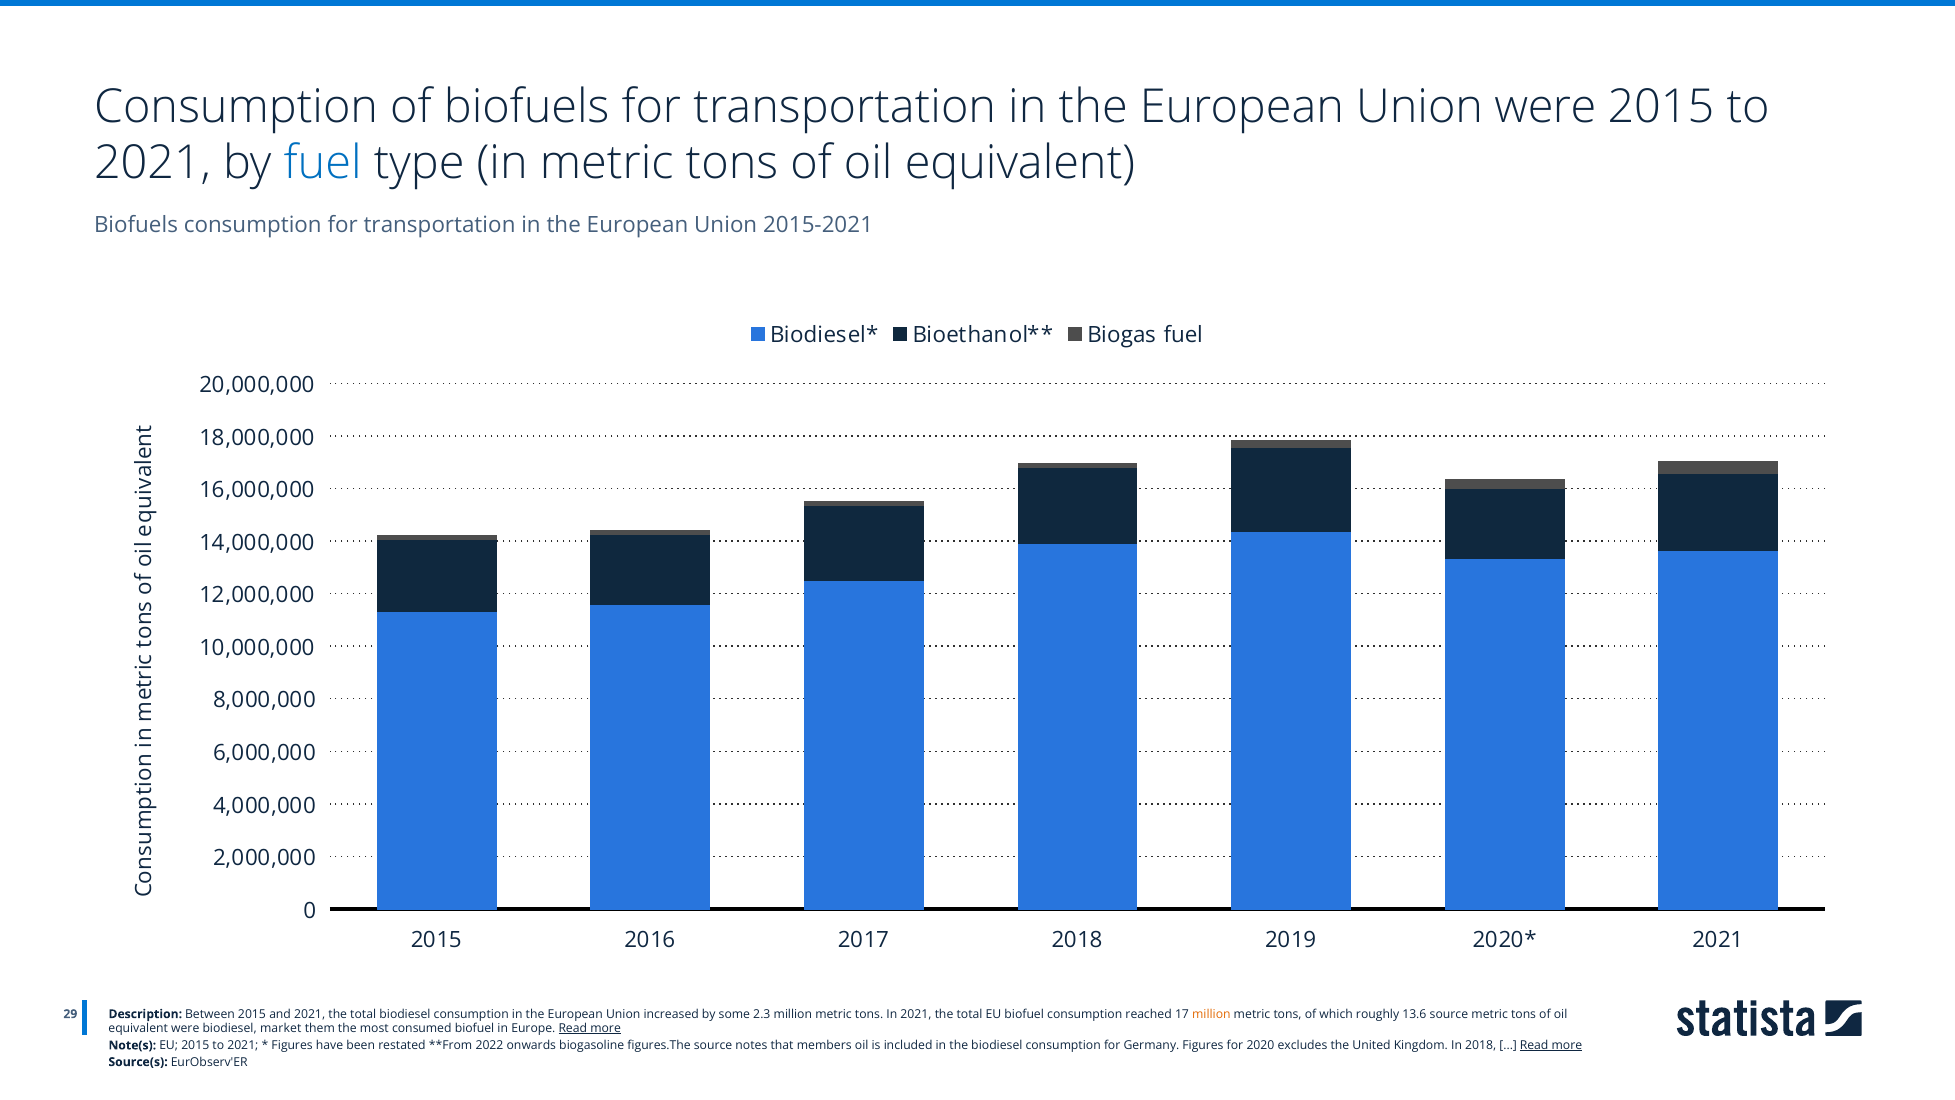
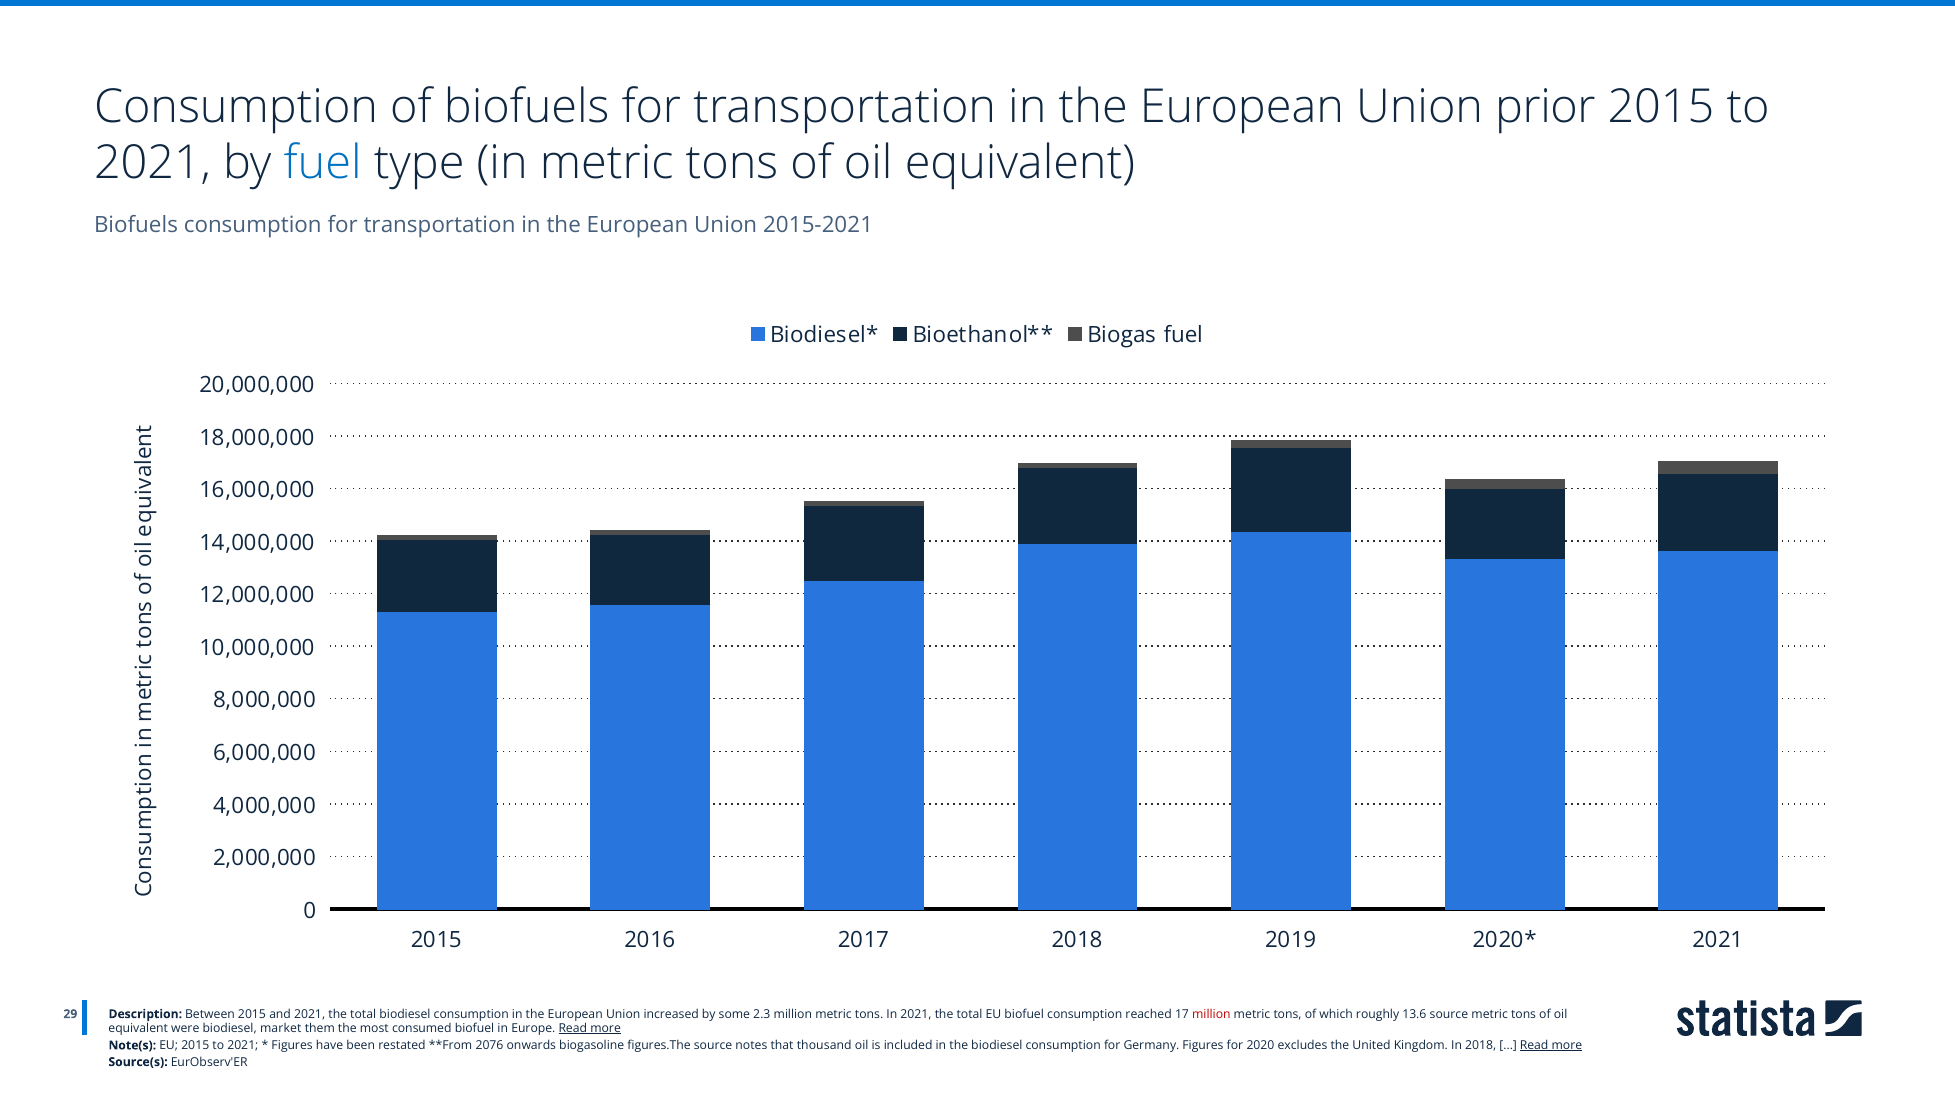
Union were: were -> prior
million at (1211, 1014) colour: orange -> red
2022: 2022 -> 2076
members: members -> thousand
